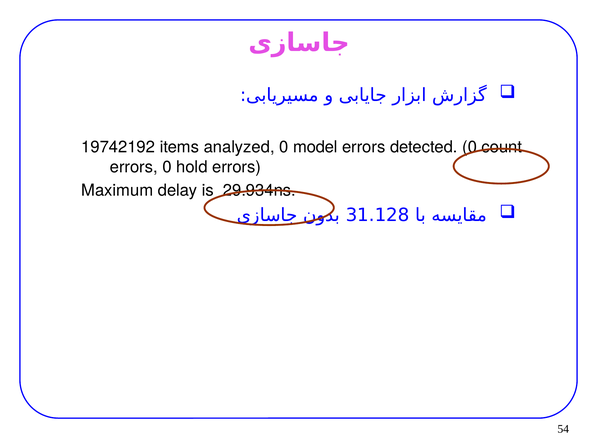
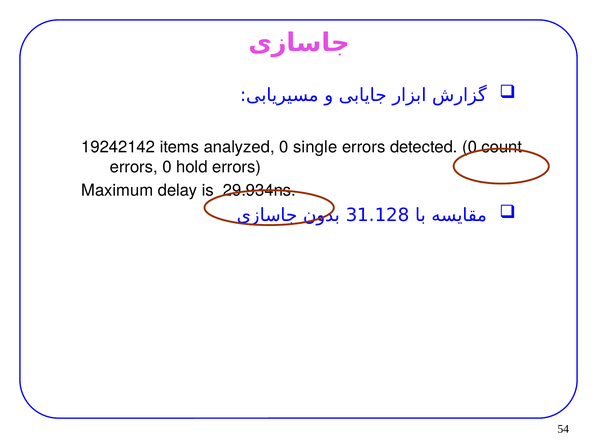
19742192: 19742192 -> 19242142
model: model -> single
